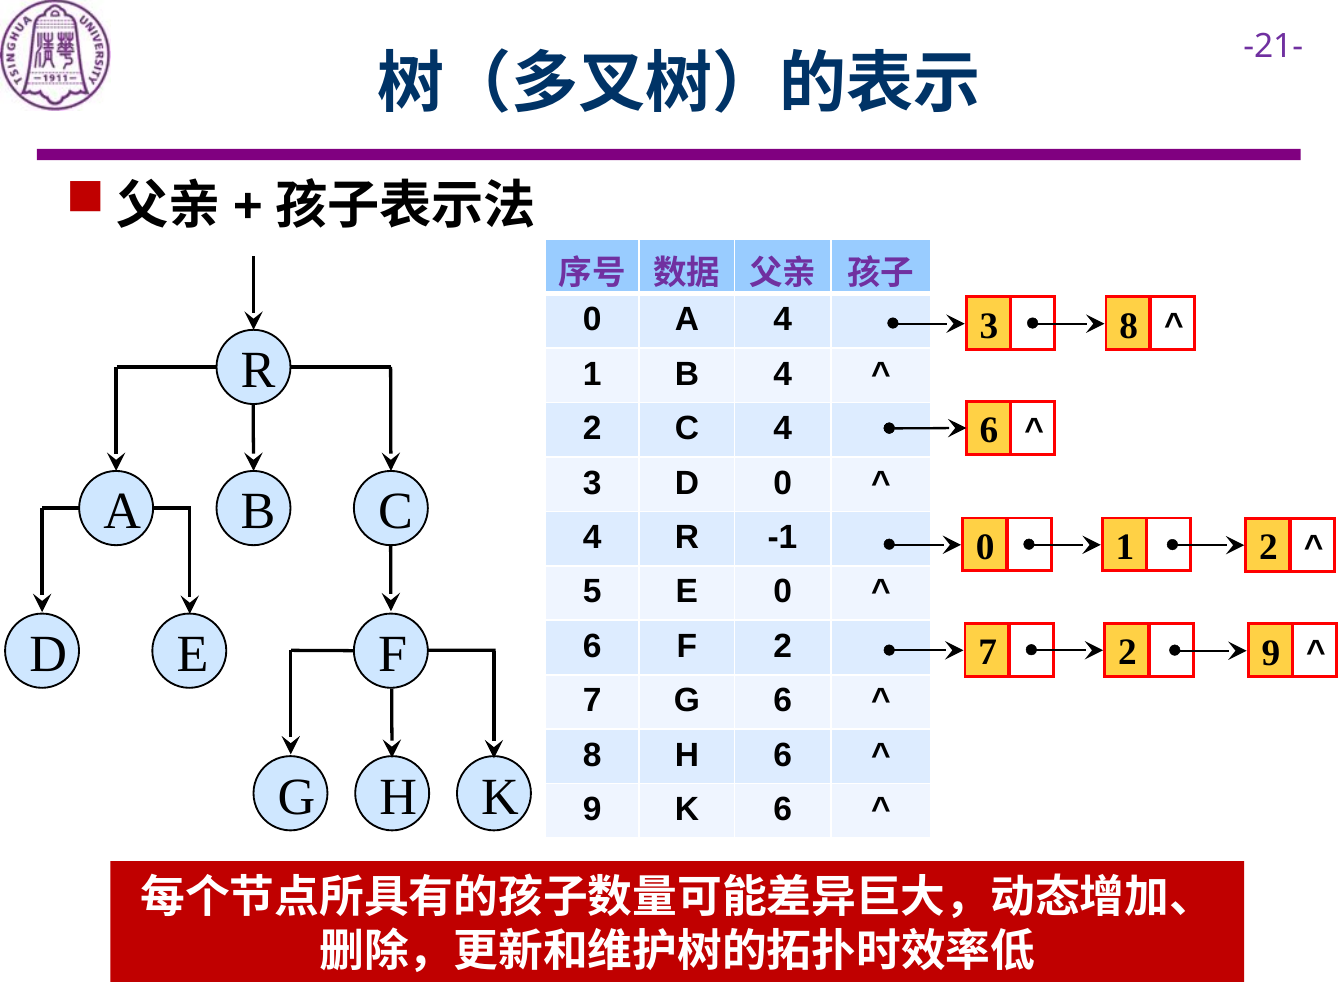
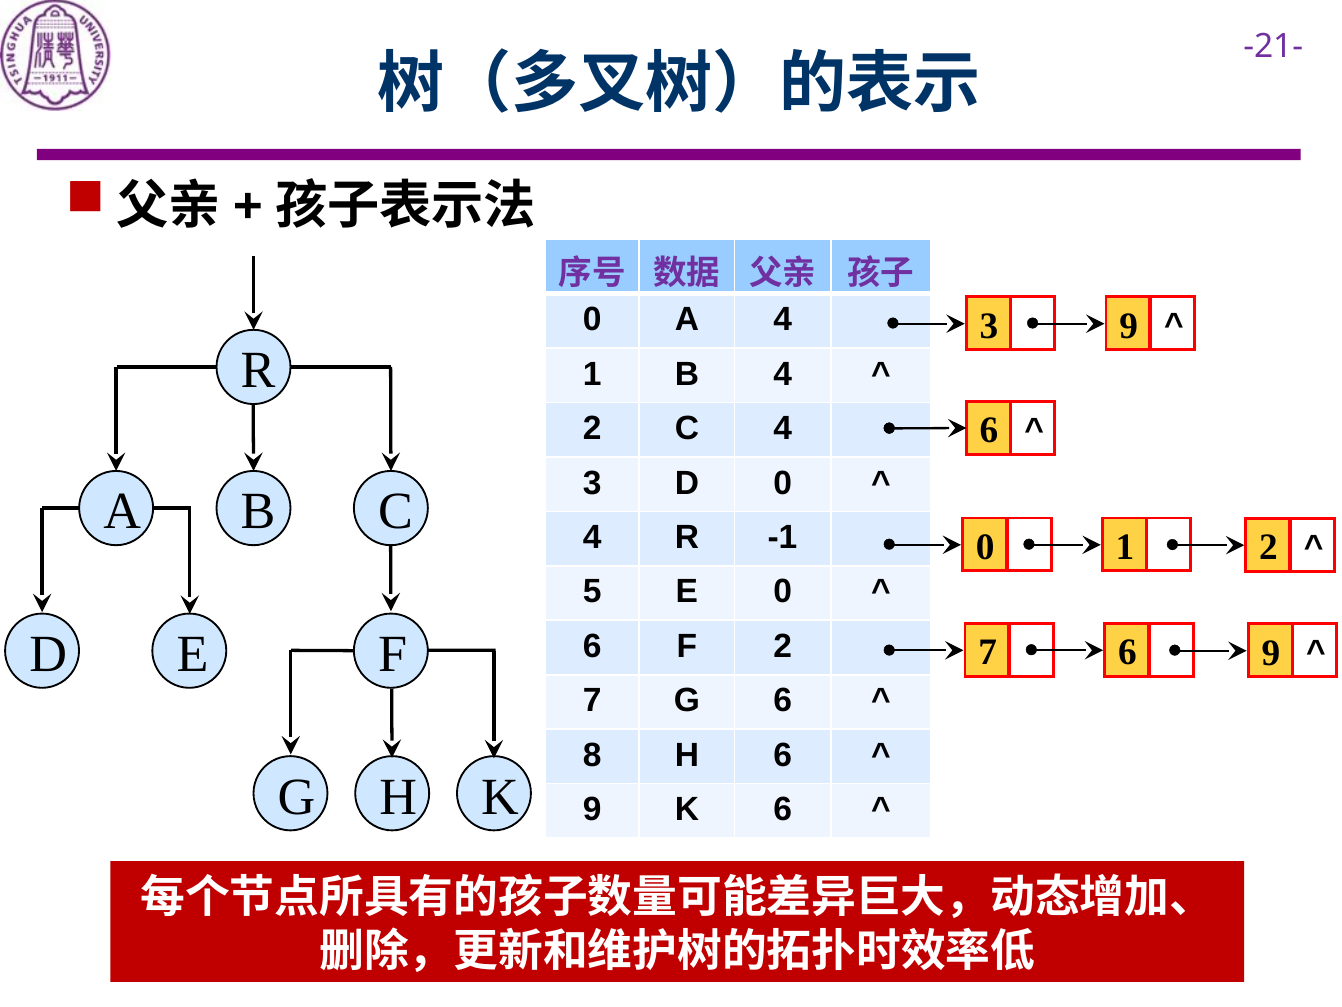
3 8: 8 -> 9
7 2: 2 -> 6
